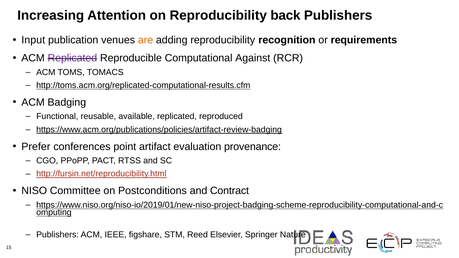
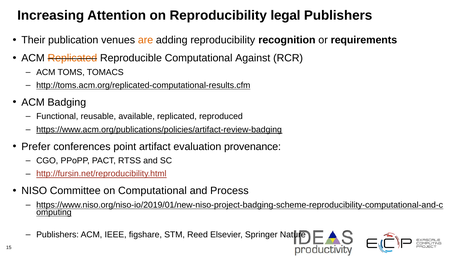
back: back -> legal
Input: Input -> Their
Replicated at (72, 58) colour: purple -> orange
on Postconditions: Postconditions -> Computational
Contract: Contract -> Process
